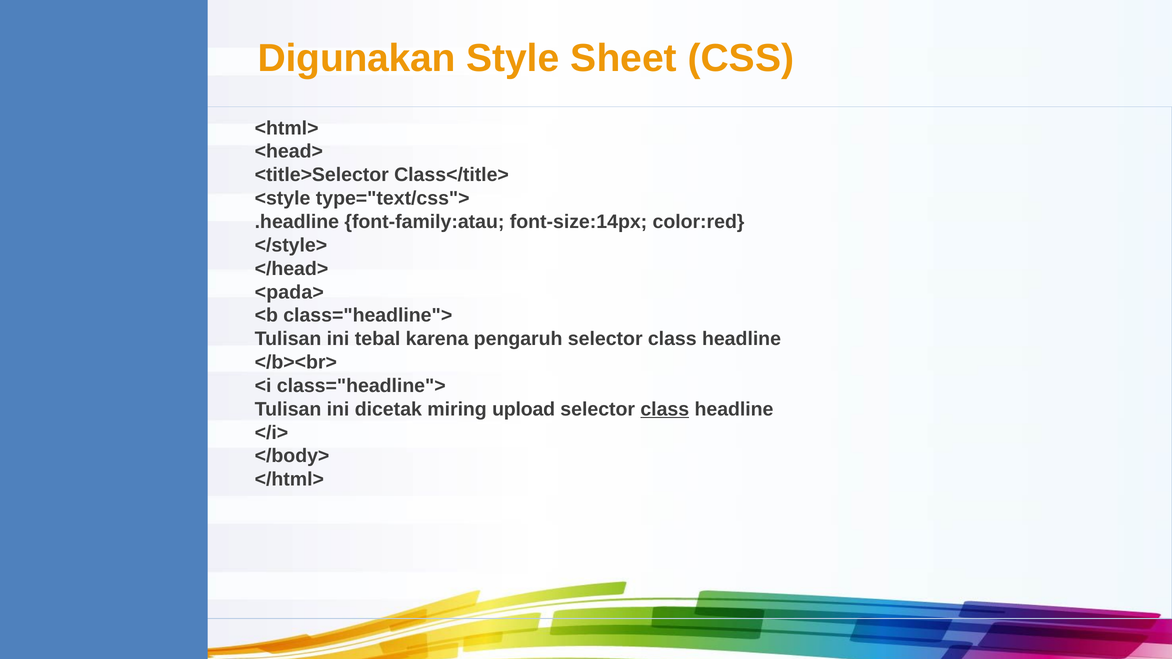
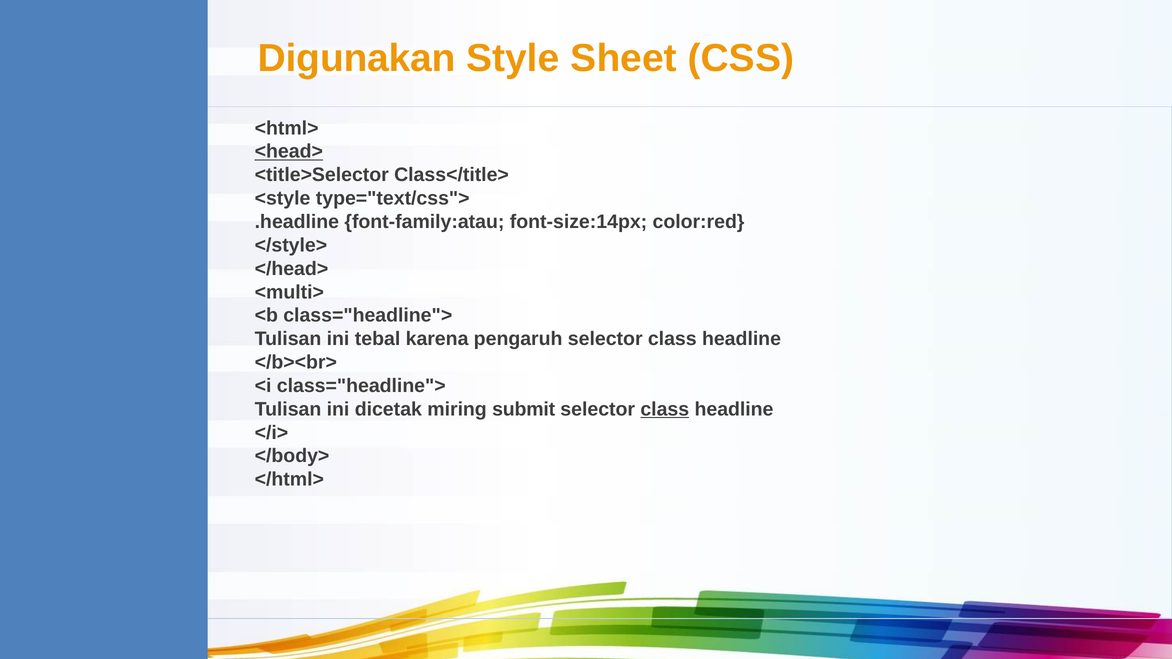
<head> underline: none -> present
<pada>: <pada> -> <multi>
upload: upload -> submit
